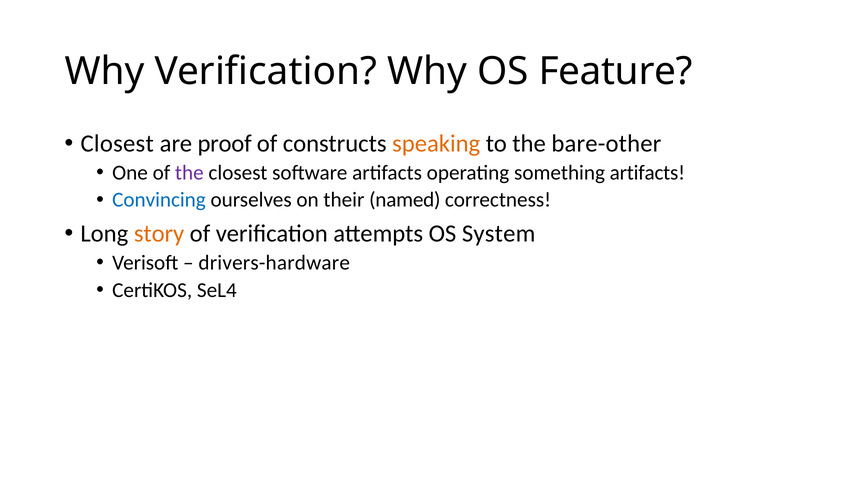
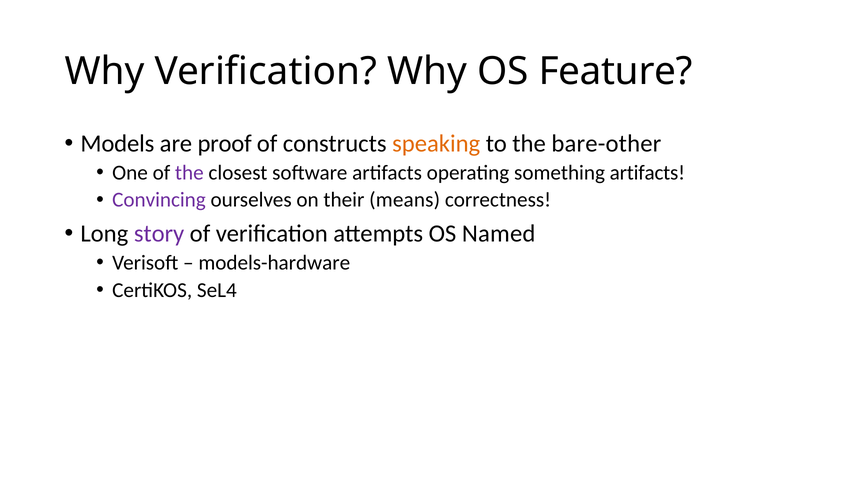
Closest at (117, 143): Closest -> Models
Convincing colour: blue -> purple
named: named -> means
story colour: orange -> purple
System: System -> Named
drivers-hardware: drivers-hardware -> models-hardware
